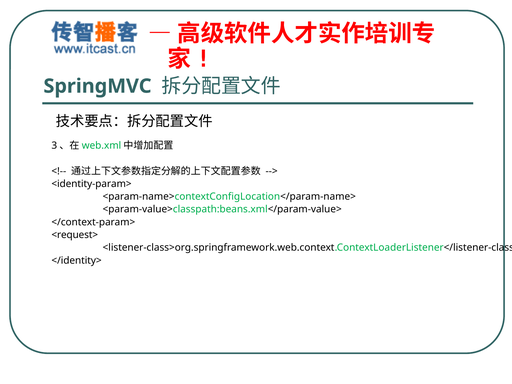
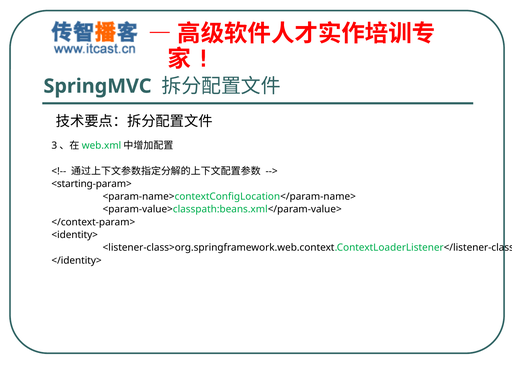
<identity-param>: <identity-param> -> <starting-param>
<request>: <request> -> <identity>
